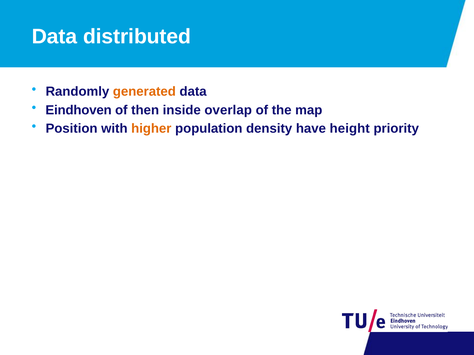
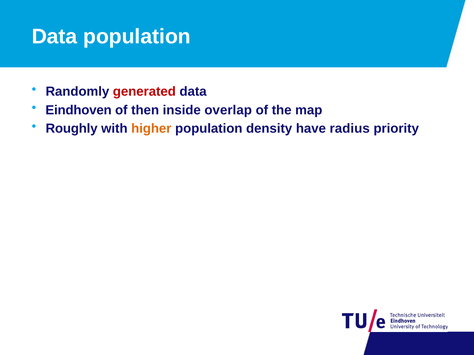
Data distributed: distributed -> population
generated colour: orange -> red
Position: Position -> Roughly
height: height -> radius
